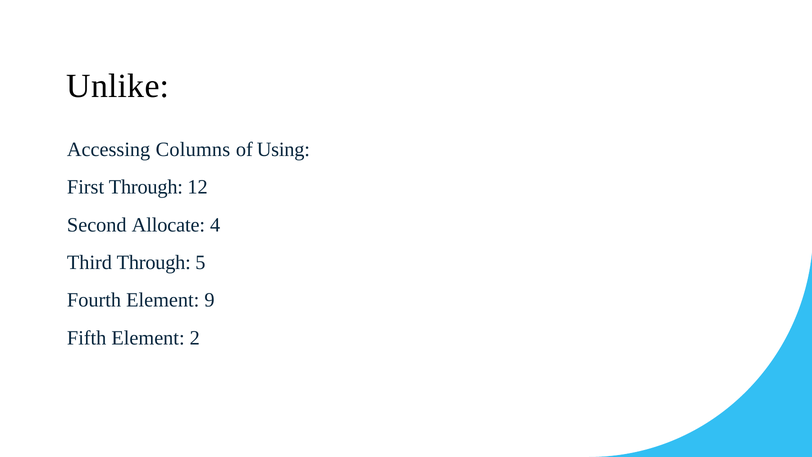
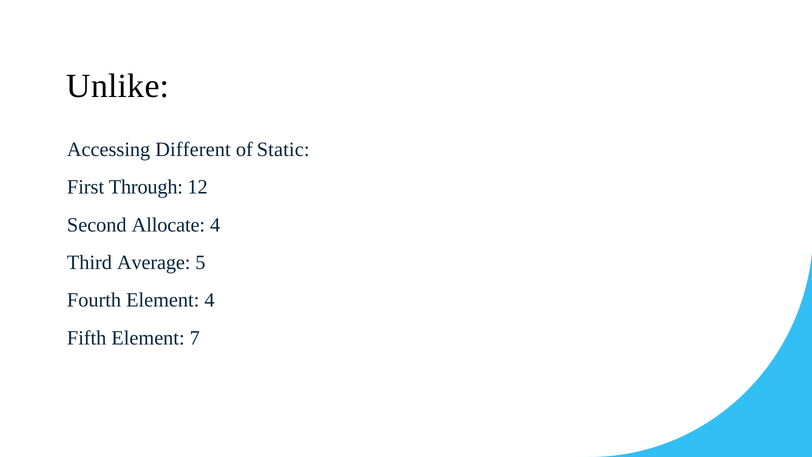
Columns: Columns -> Different
Using: Using -> Static
Third Through: Through -> Average
Element 9: 9 -> 4
2: 2 -> 7
